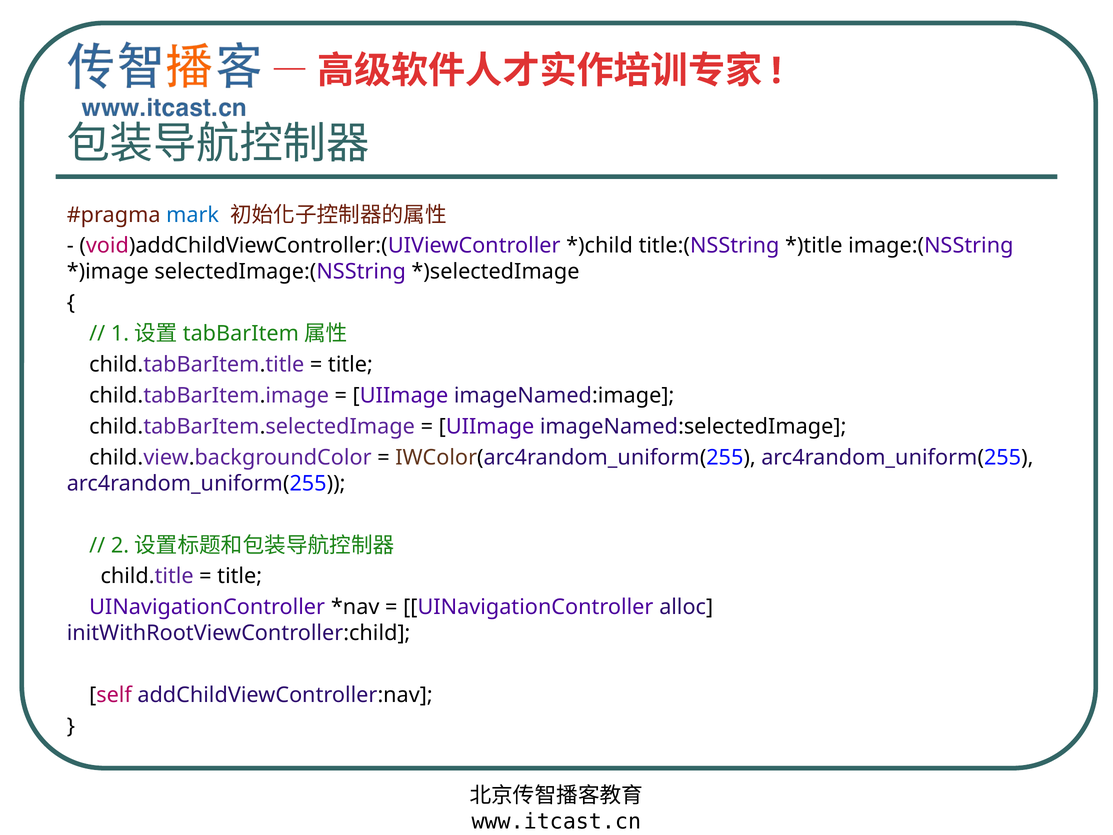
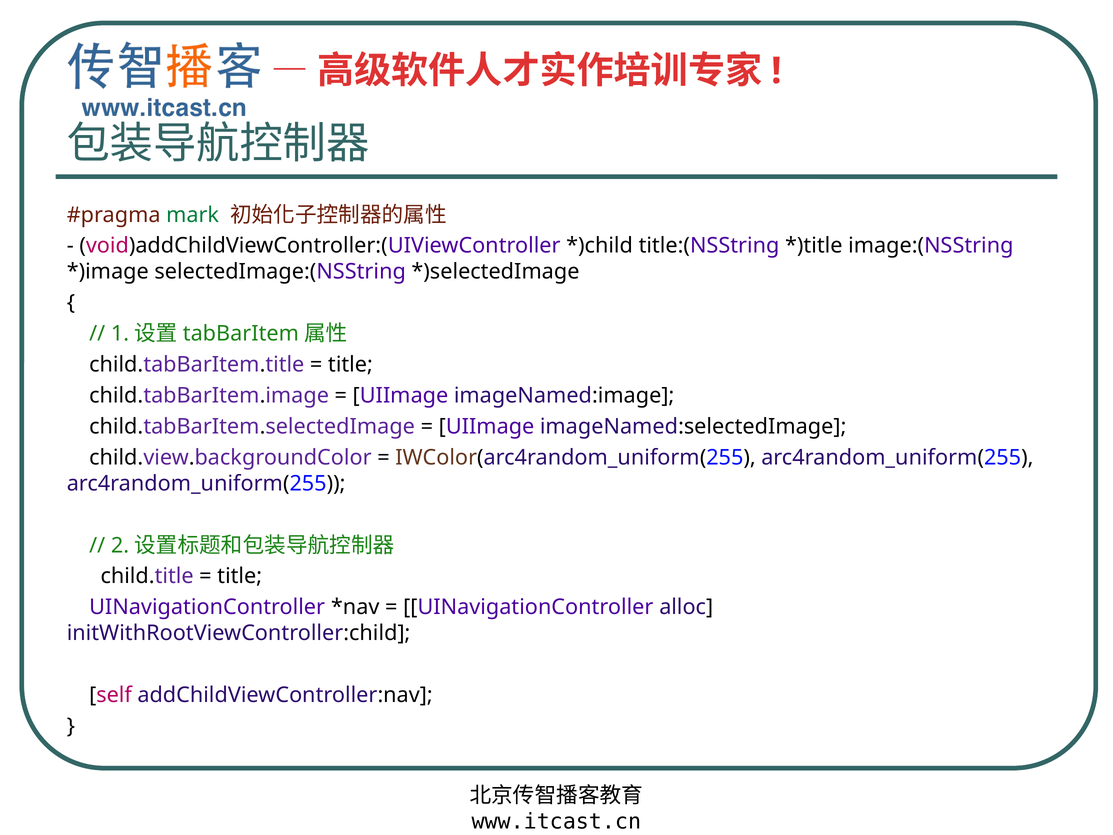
mark colour: blue -> green
